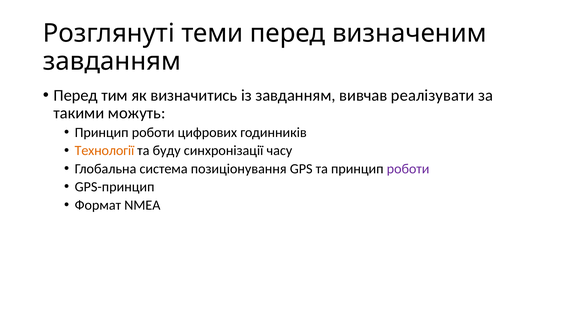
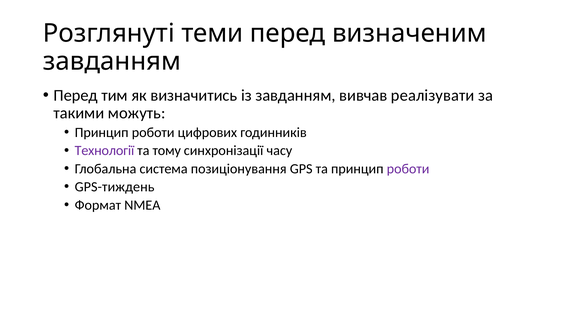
Технології colour: orange -> purple
буду: буду -> тому
GPS-принцип: GPS-принцип -> GPS-тиждень
